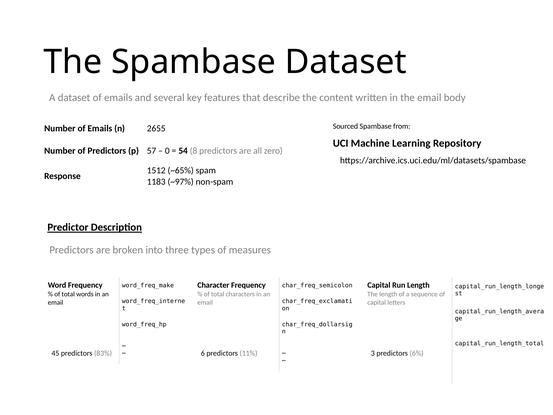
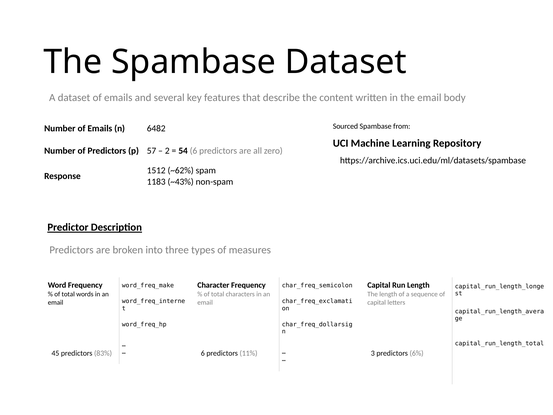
2655: 2655 -> 6482
0: 0 -> 2
54 8: 8 -> 6
~65%: ~65% -> ~62%
~97%: ~97% -> ~43%
